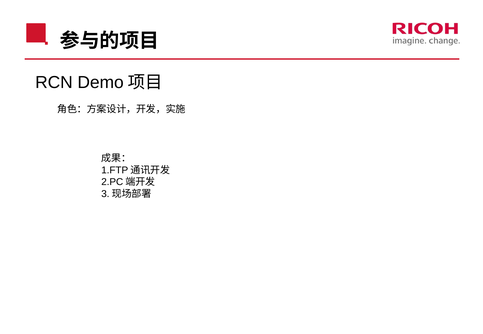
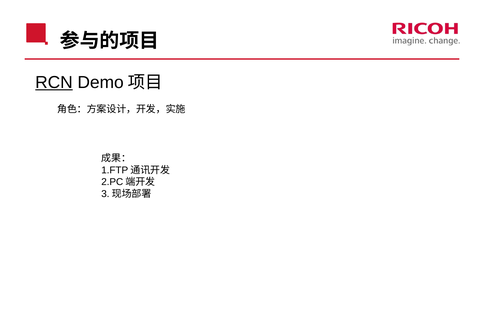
RCN underline: none -> present
